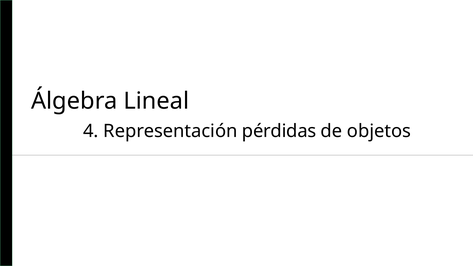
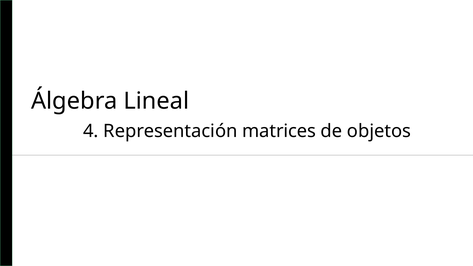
pérdidas: pérdidas -> matrices
